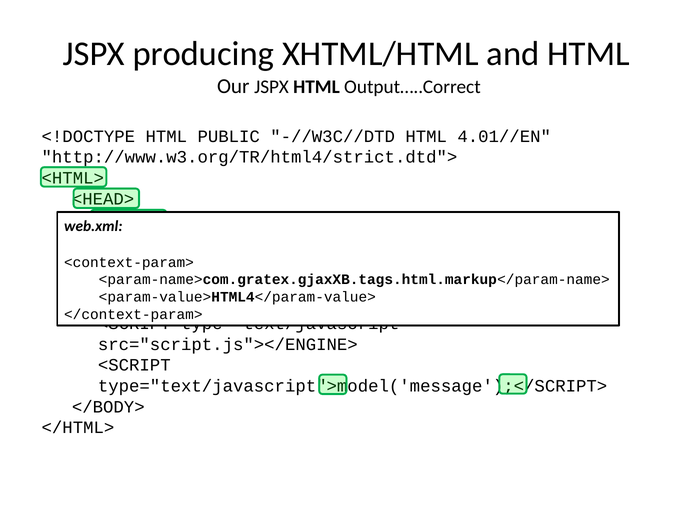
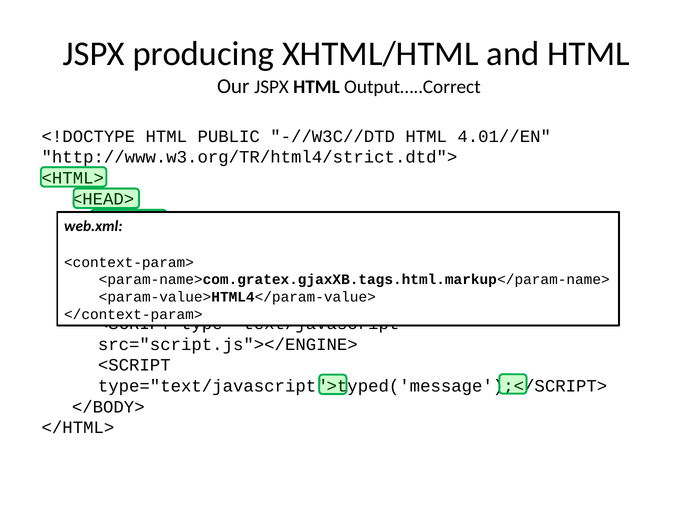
type="text/javascript">model('message');</SCRIPT>: type="text/javascript">model('message');</SCRIPT> -> type="text/javascript">typed('message');</SCRIPT>
